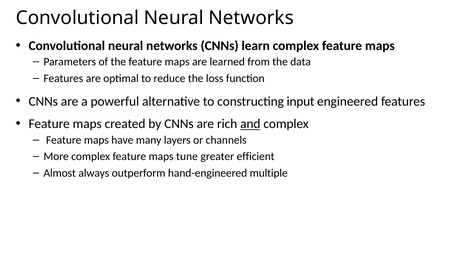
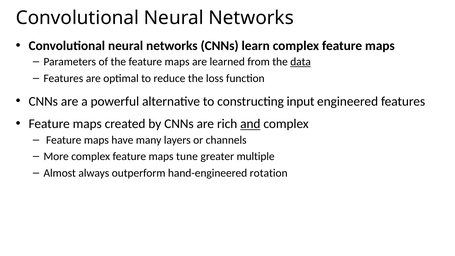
data underline: none -> present
efficient: efficient -> multiple
multiple: multiple -> rotation
